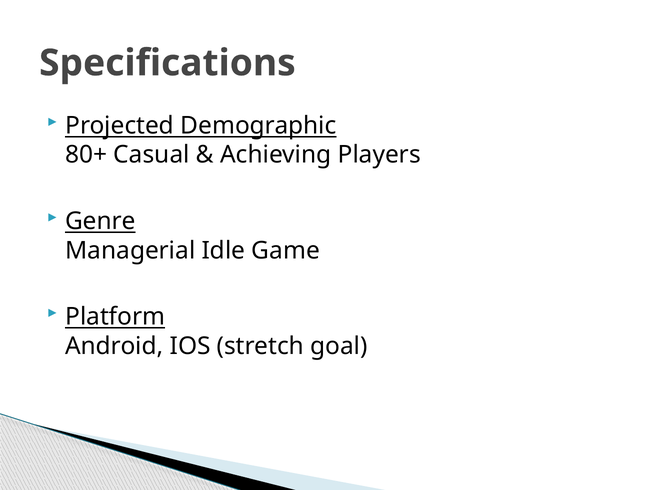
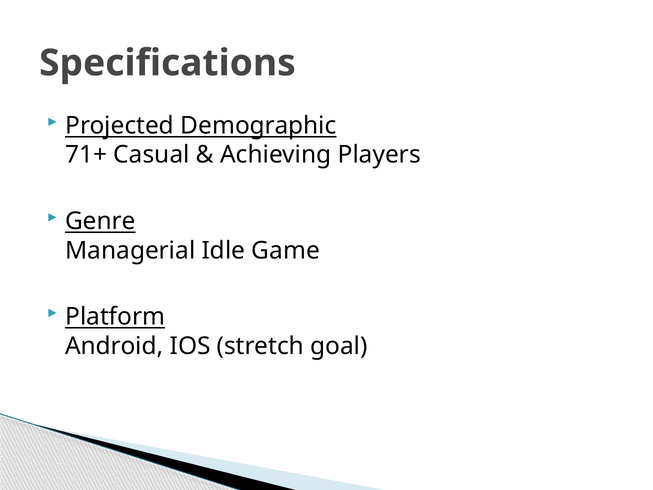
80+: 80+ -> 71+
